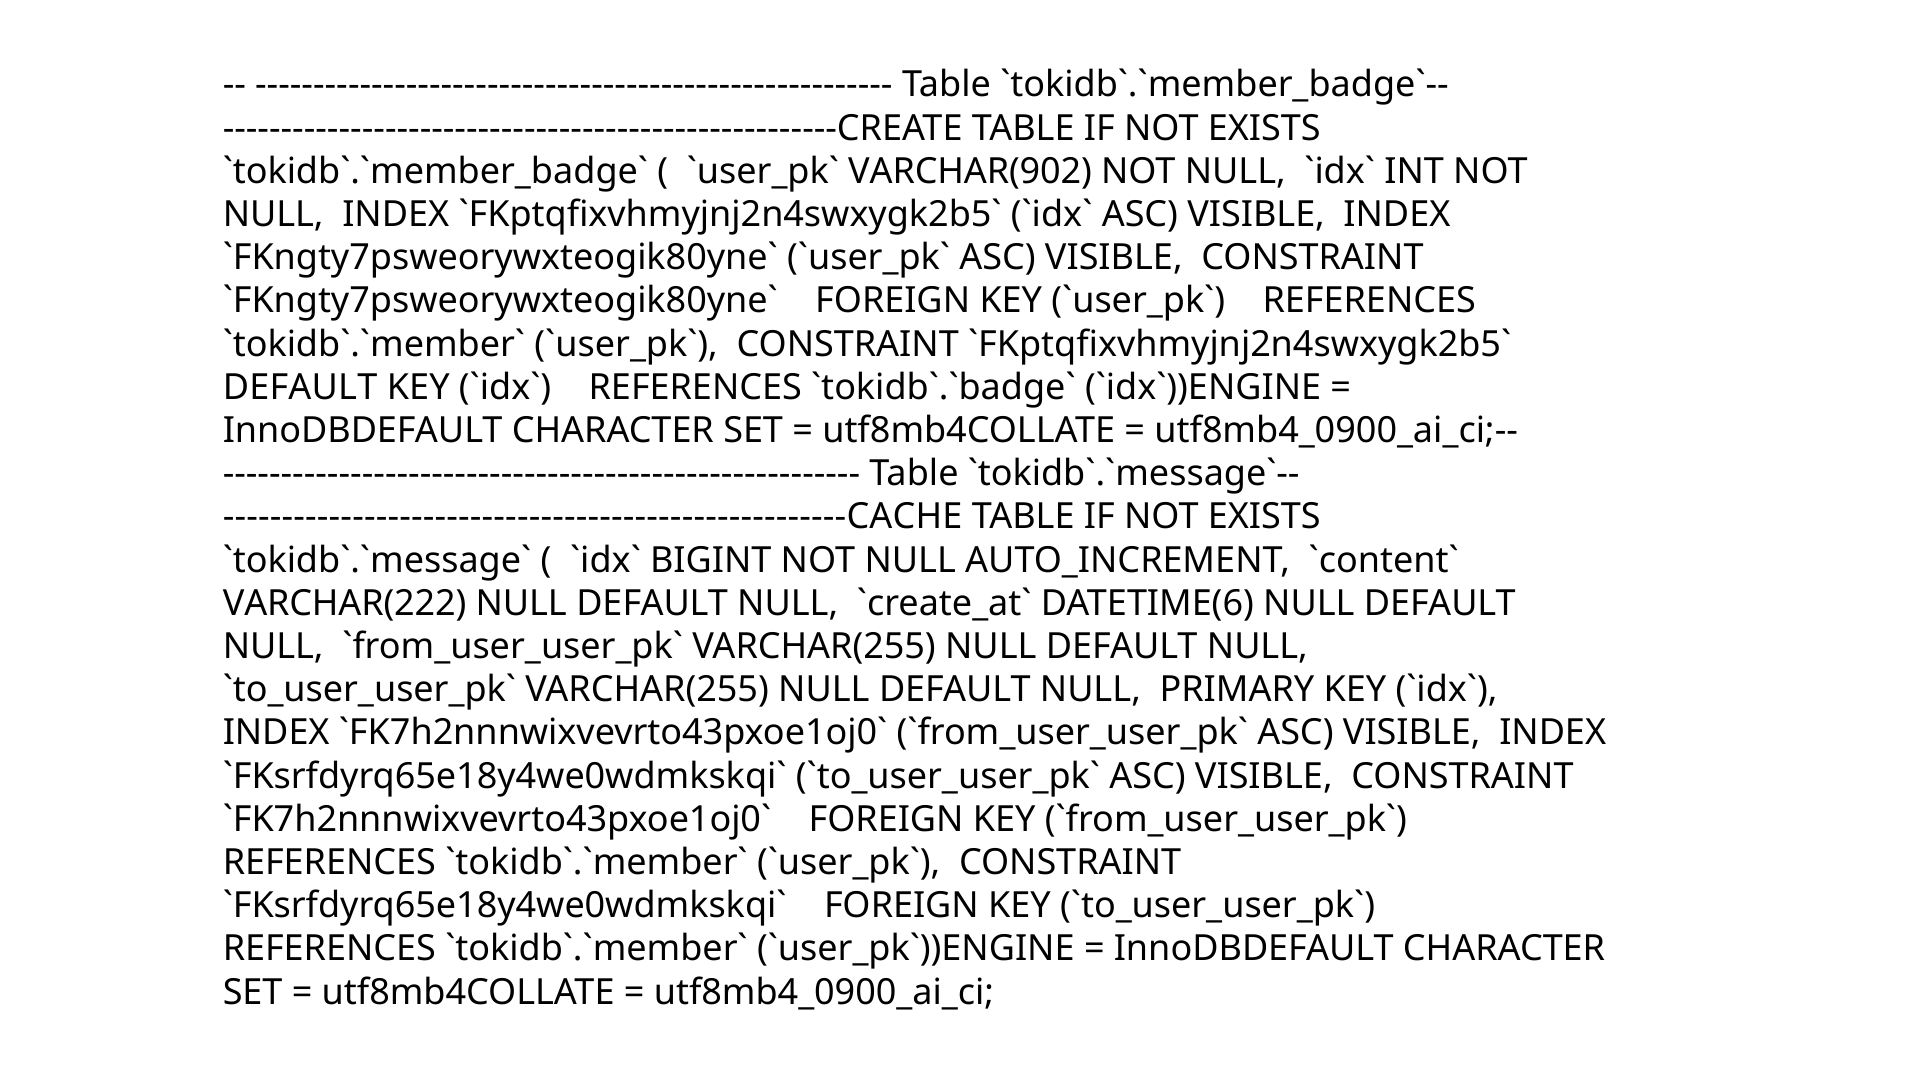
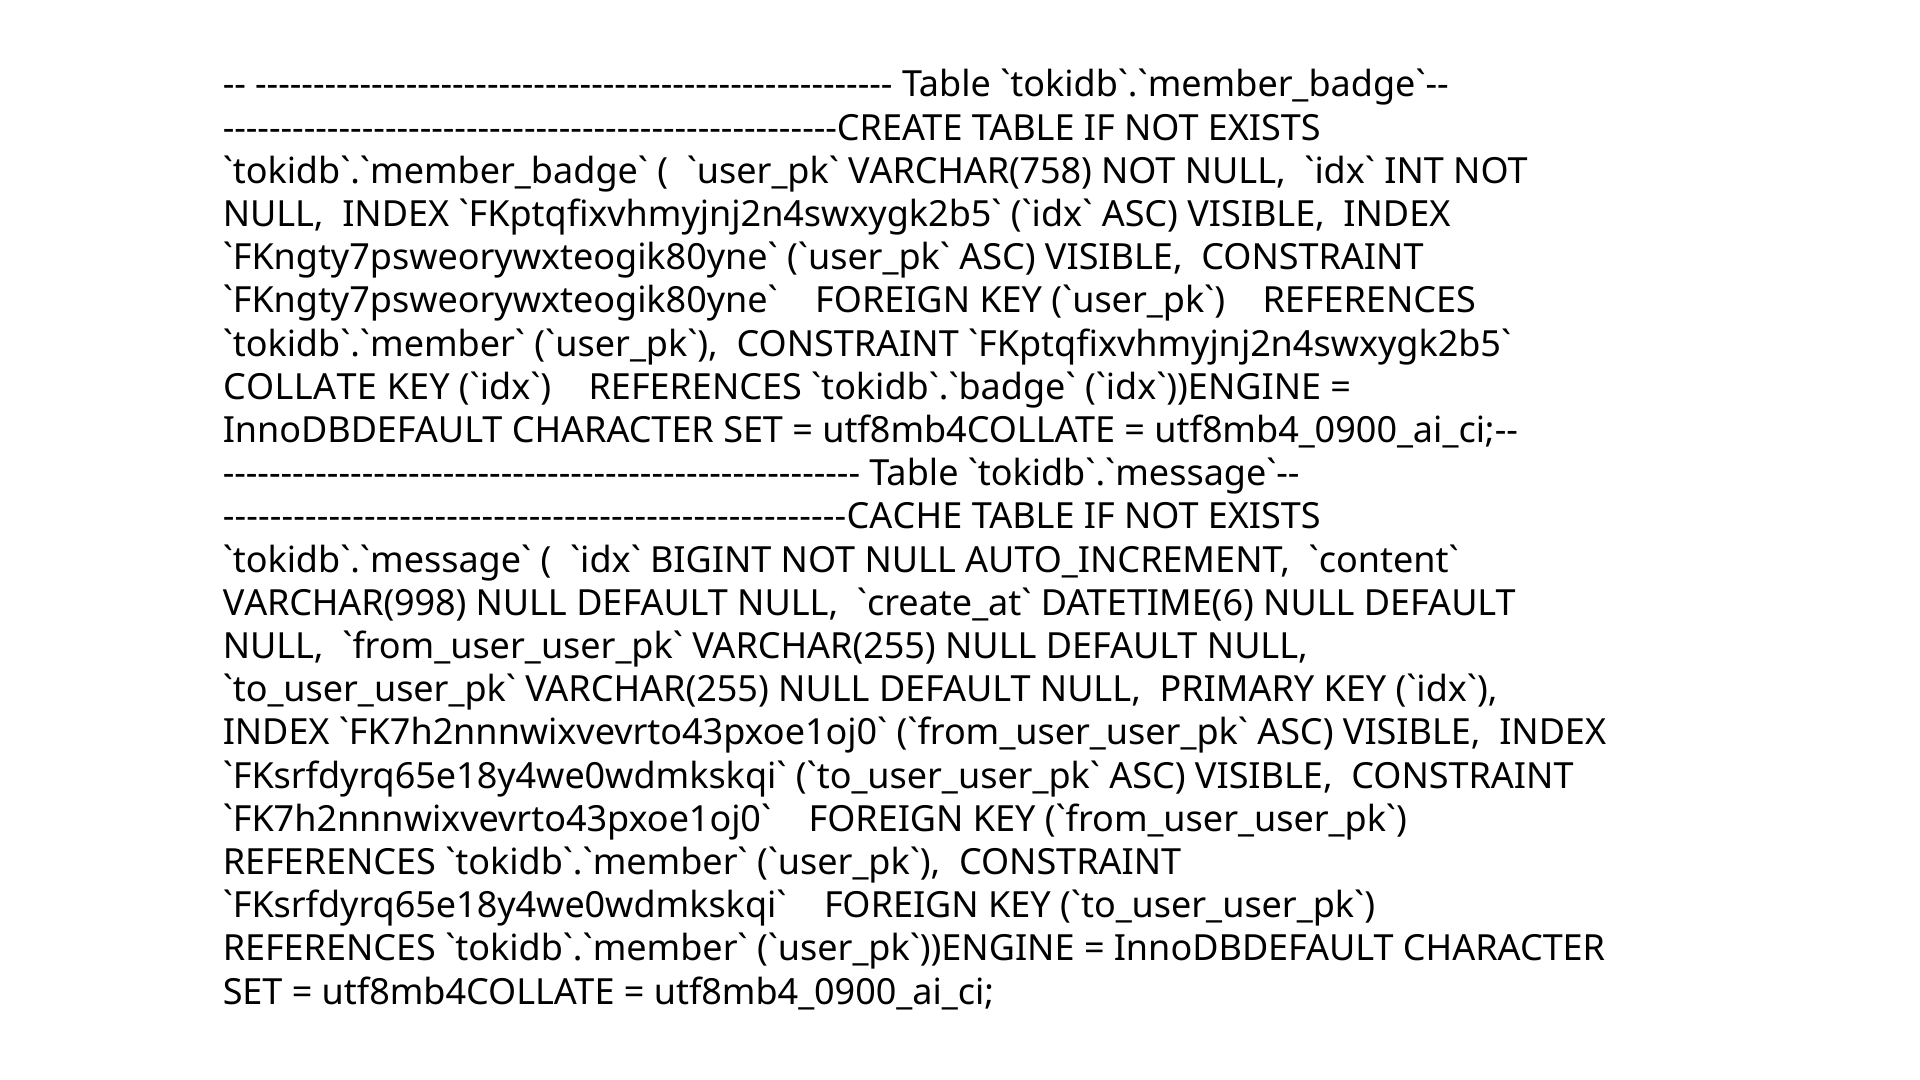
VARCHAR(902: VARCHAR(902 -> VARCHAR(758
DEFAULT at (300, 387): DEFAULT -> COLLATE
VARCHAR(222: VARCHAR(222 -> VARCHAR(998
